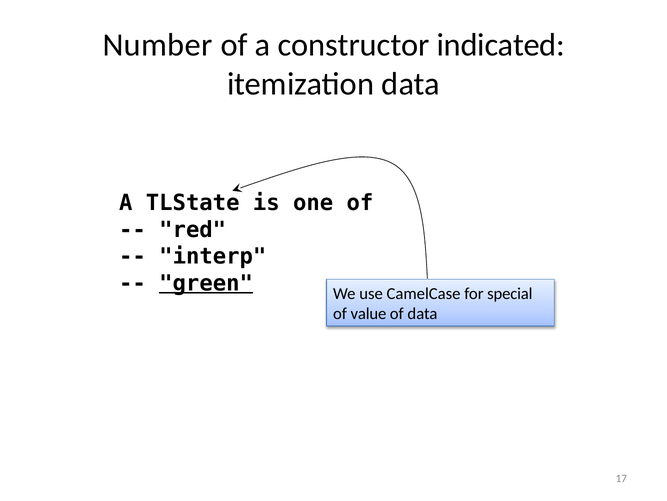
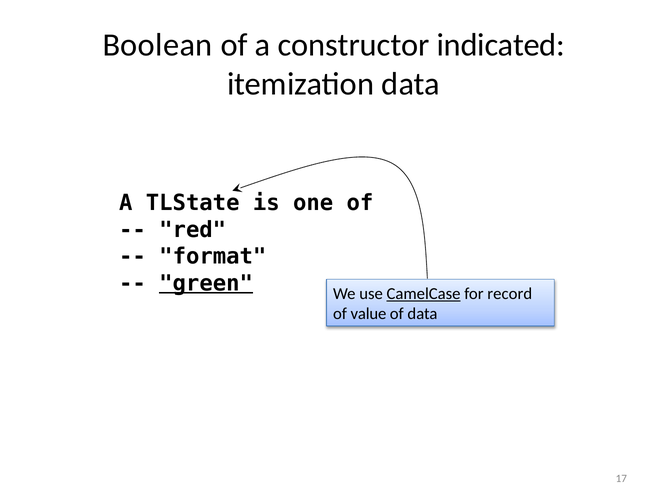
Number: Number -> Boolean
interp: interp -> format
CamelCase underline: none -> present
special: special -> record
